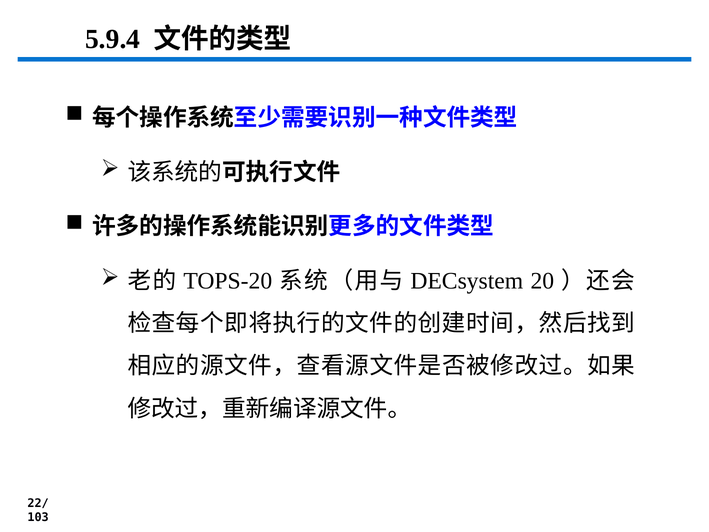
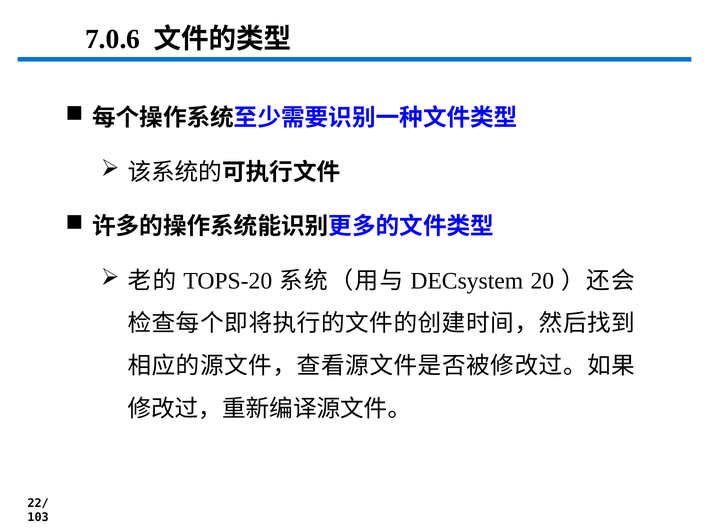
5.9.4: 5.9.4 -> 7.0.6
